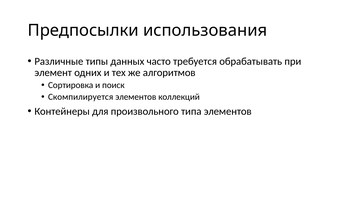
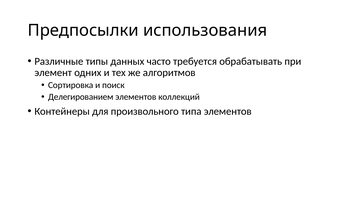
Скомпилируется: Скомпилируется -> Делегированием
